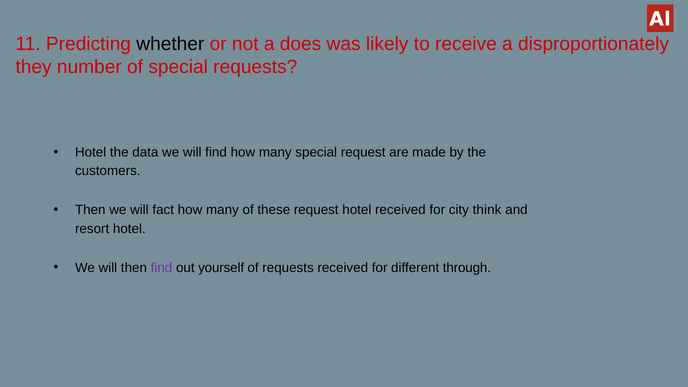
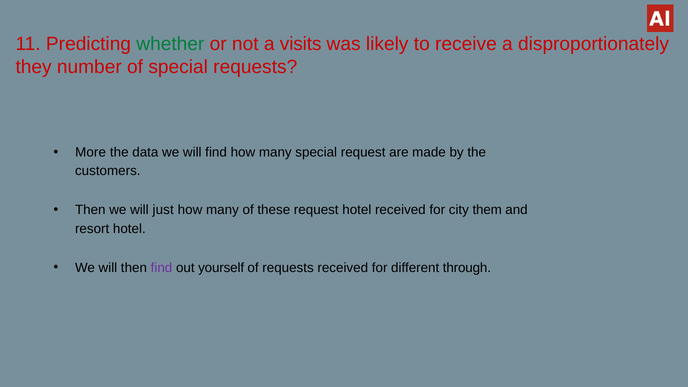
whether colour: black -> green
does: does -> visits
Hotel at (91, 152): Hotel -> More
fact: fact -> just
think: think -> them
